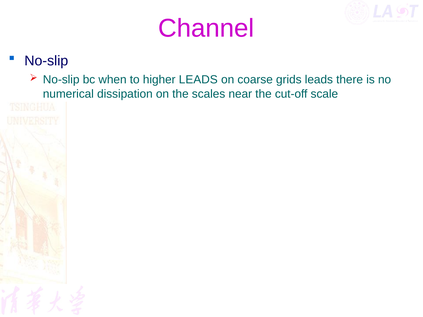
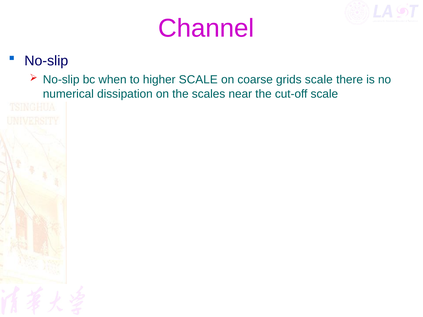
higher LEADS: LEADS -> SCALE
grids leads: leads -> scale
